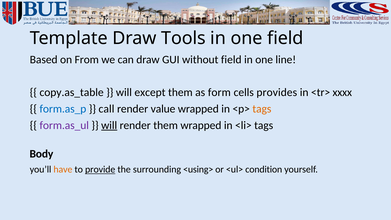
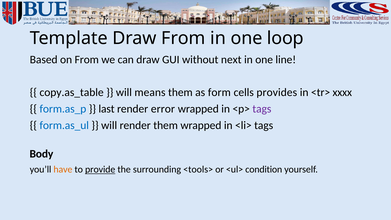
Draw Tools: Tools -> From
one field: field -> loop
without field: field -> next
except: except -> means
call: call -> last
value: value -> error
tags at (262, 109) colour: orange -> purple
form.as_ul colour: purple -> blue
will at (109, 125) underline: present -> none
<using>: <using> -> <tools>
